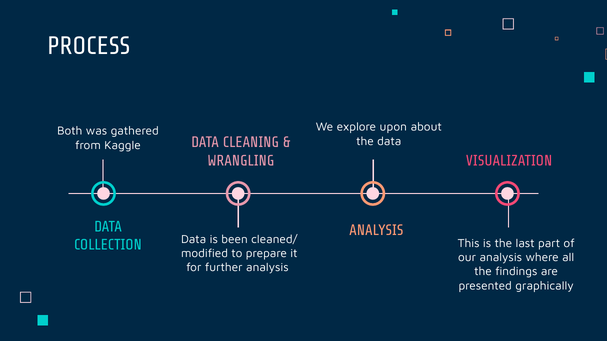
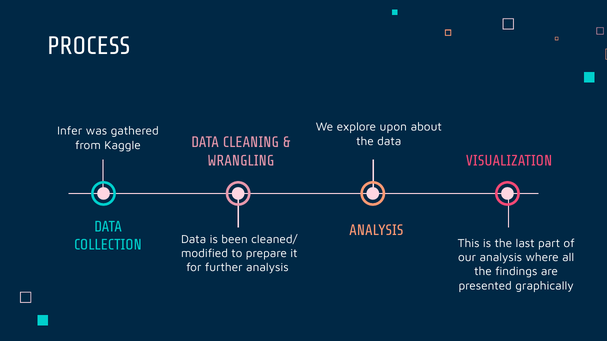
Both: Both -> Infer
